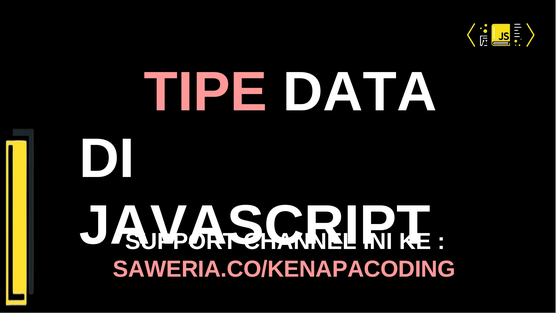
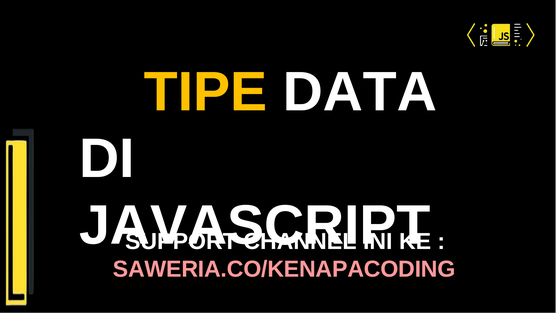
TIPE colour: pink -> yellow
